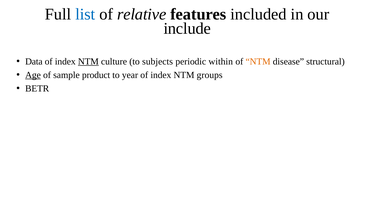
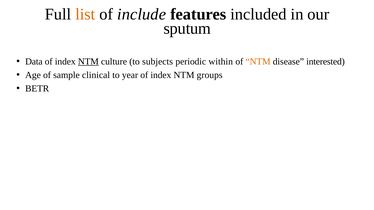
list colour: blue -> orange
relative: relative -> include
include: include -> sputum
structural: structural -> interested
Age underline: present -> none
product: product -> clinical
